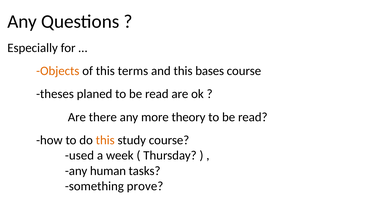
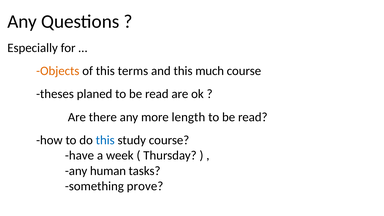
bases: bases -> much
theory: theory -> length
this at (105, 140) colour: orange -> blue
used: used -> have
